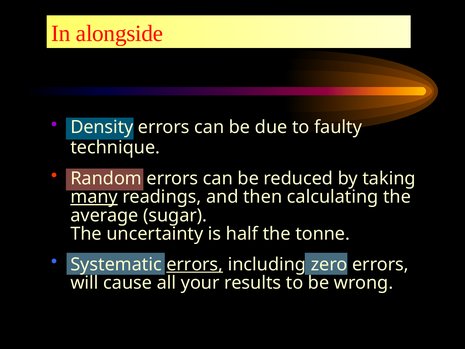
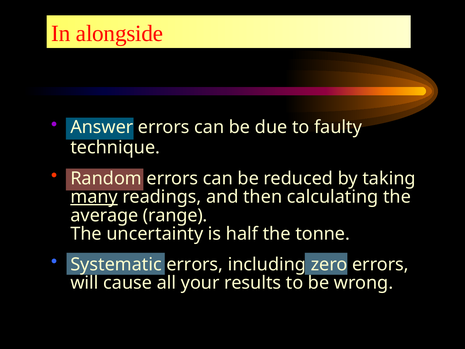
Density: Density -> Answer
sugar: sugar -> range
errors at (195, 264) underline: present -> none
